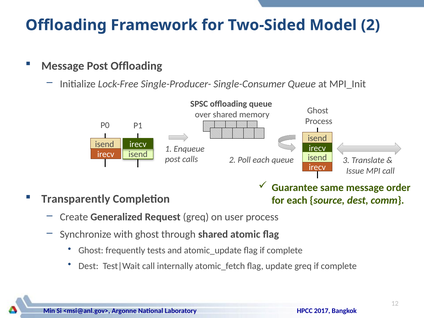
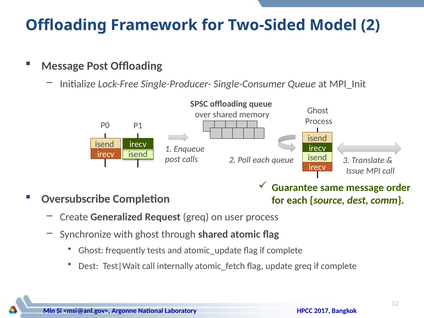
Transparently: Transparently -> Oversubscribe
